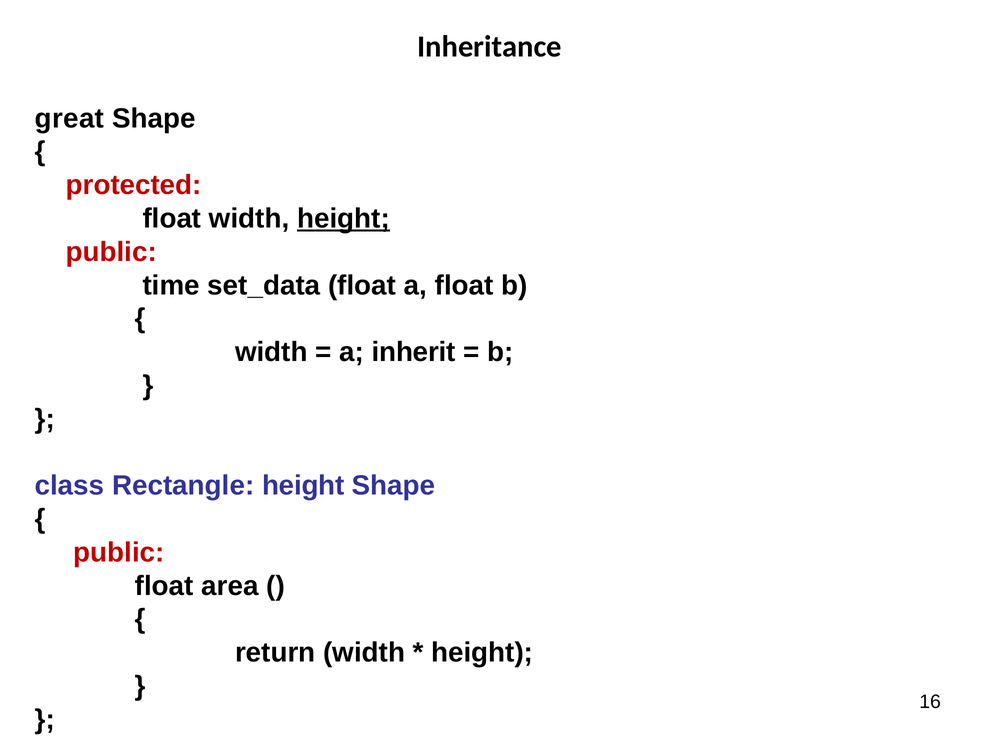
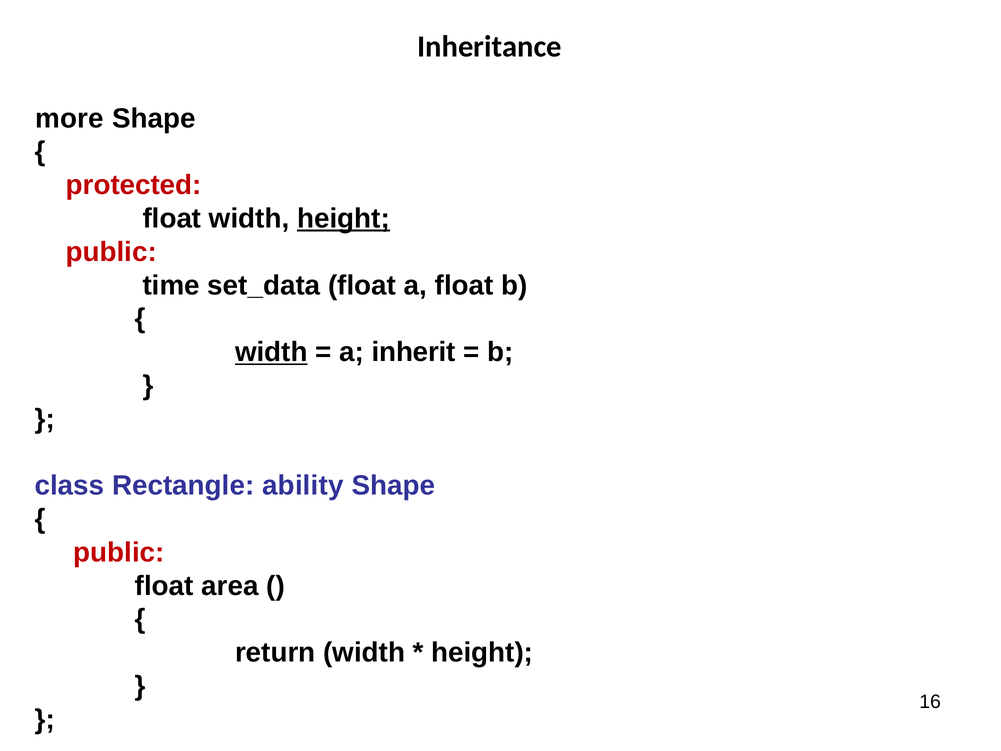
great: great -> more
width at (271, 352) underline: none -> present
Rectangle height: height -> ability
